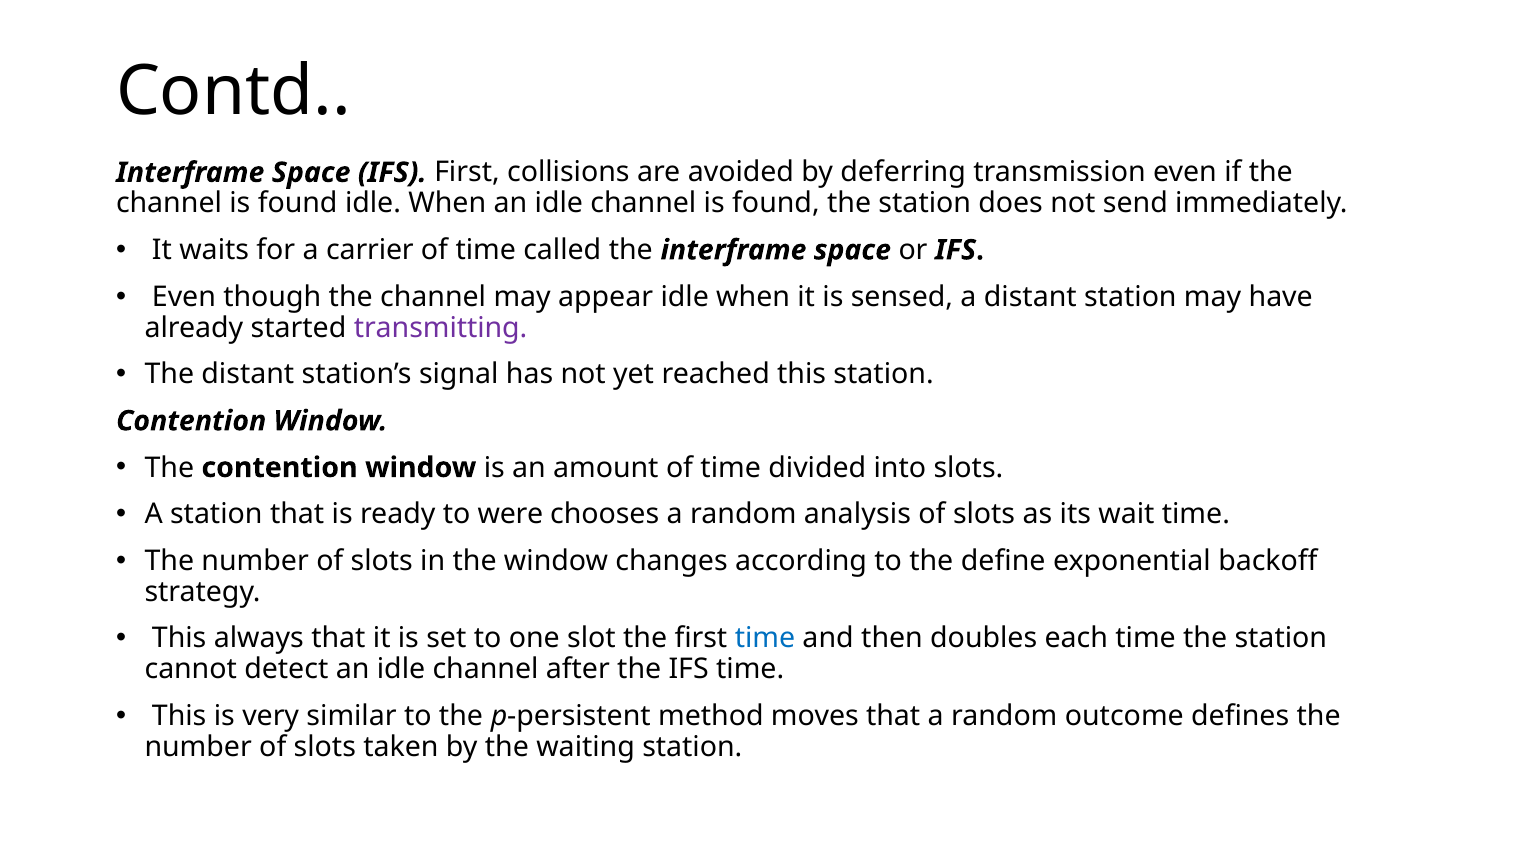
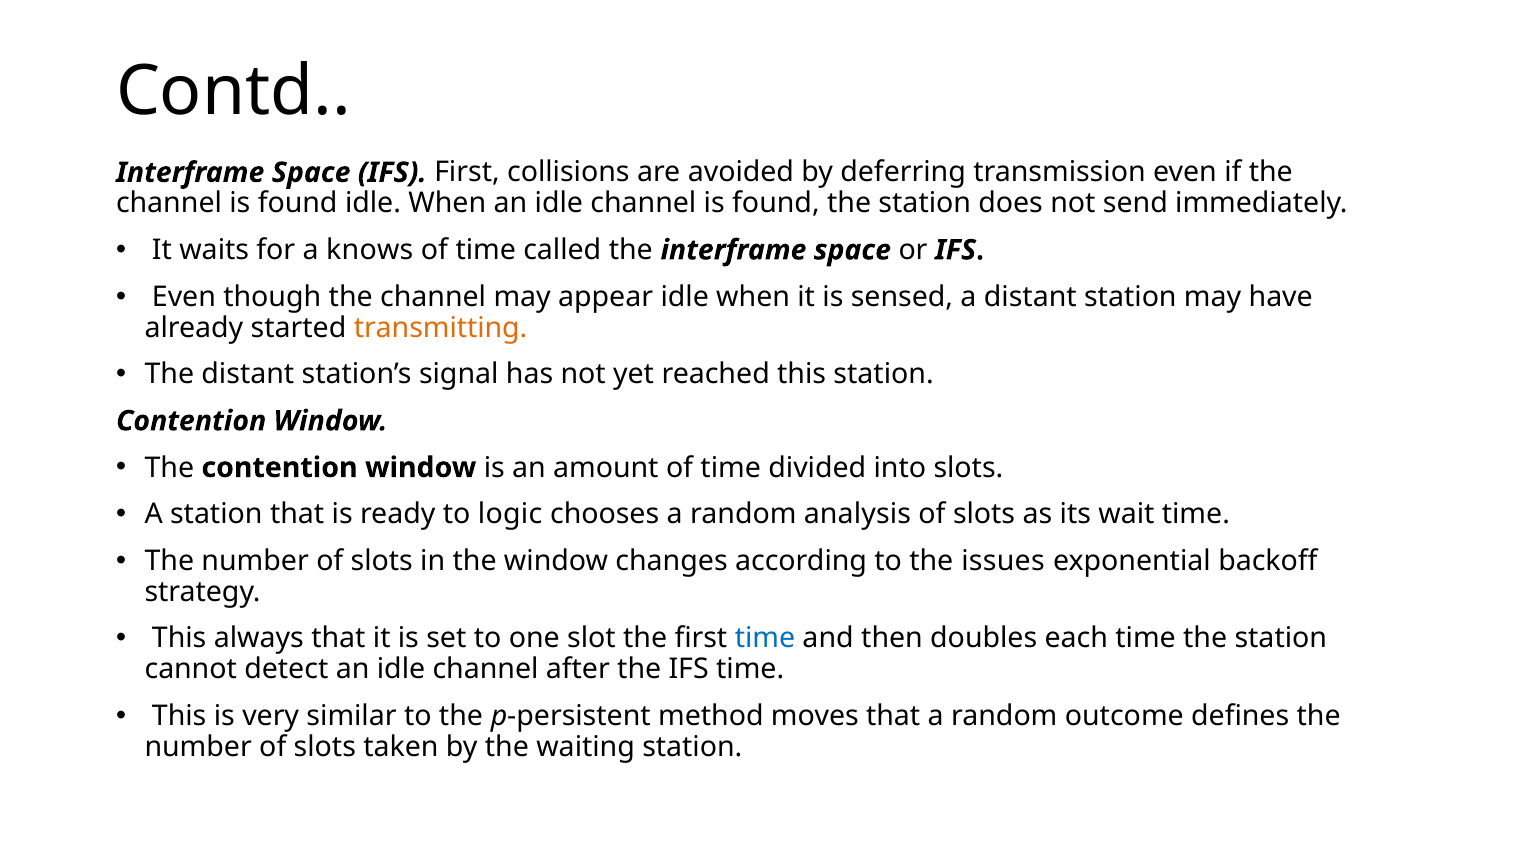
carrier: carrier -> knows
transmitting colour: purple -> orange
were: were -> logic
define: define -> issues
